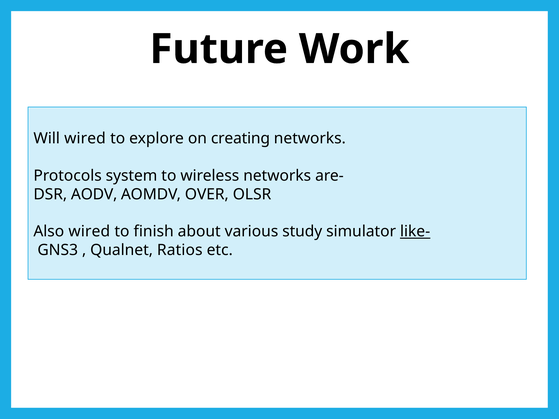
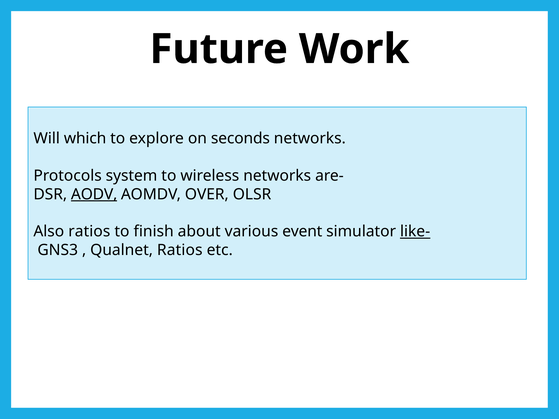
Will wired: wired -> which
creating: creating -> seconds
AODV underline: none -> present
Also wired: wired -> ratios
study: study -> event
